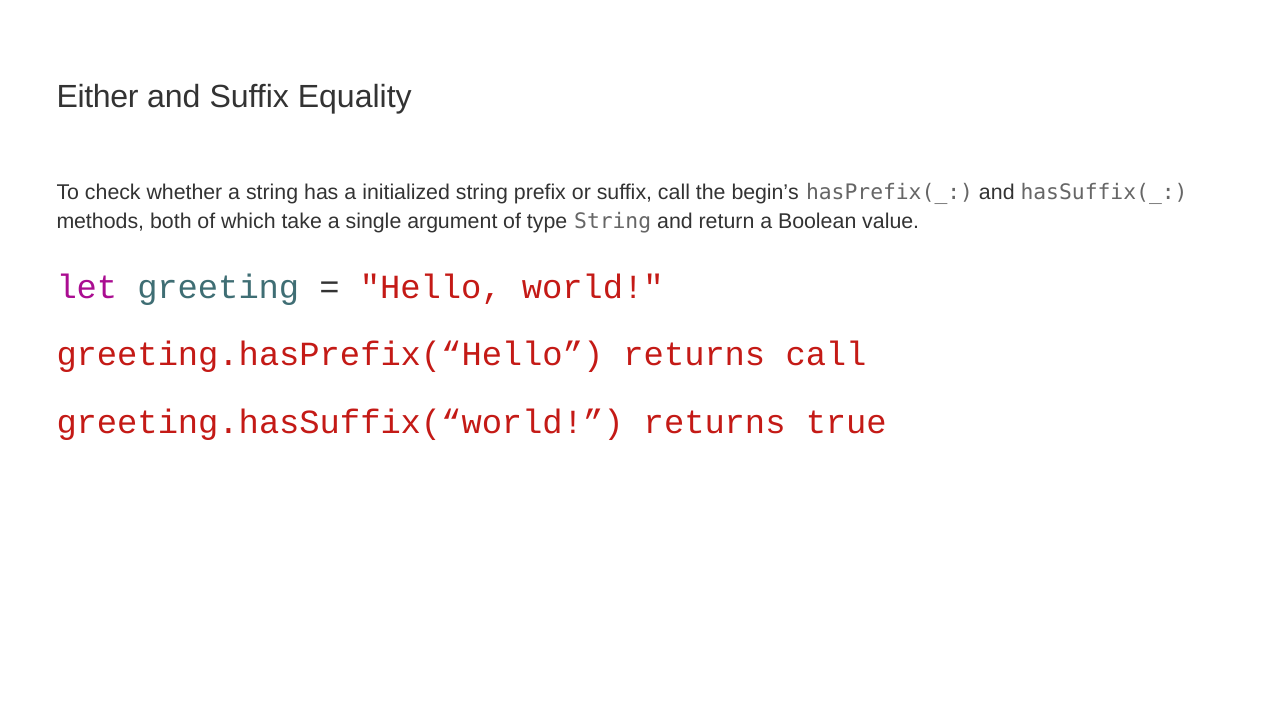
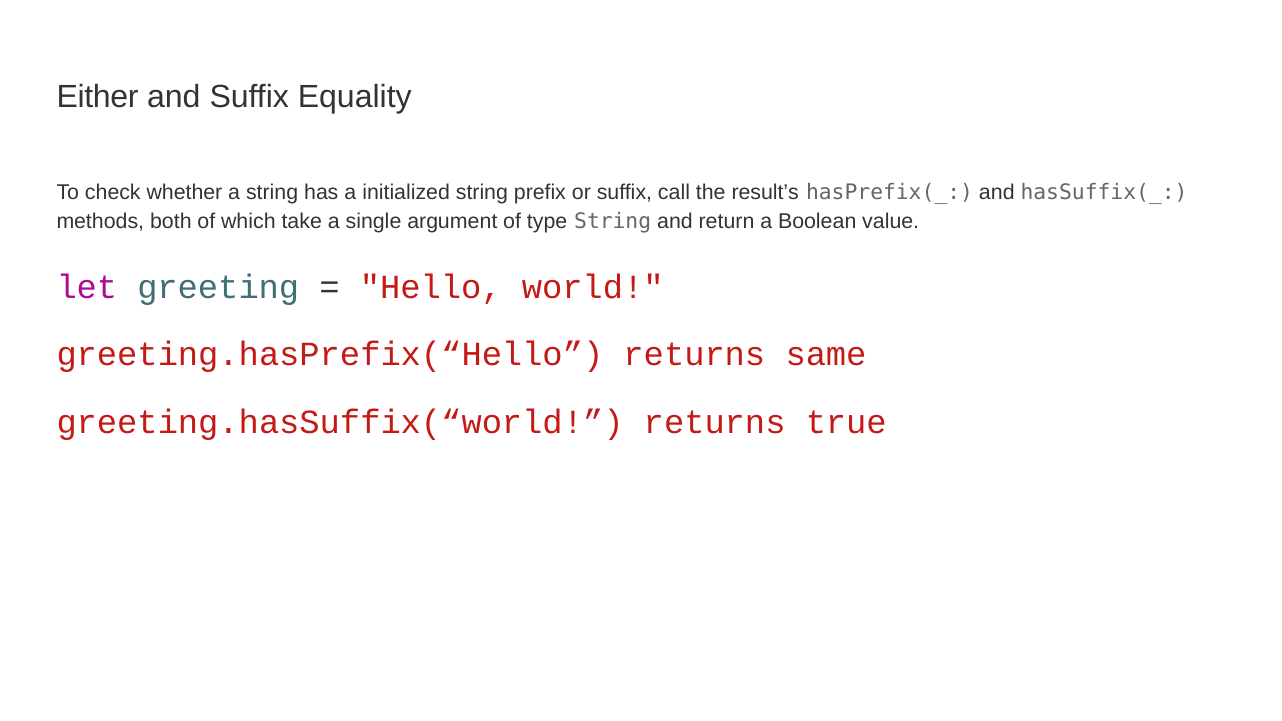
begin’s: begin’s -> result’s
returns call: call -> same
